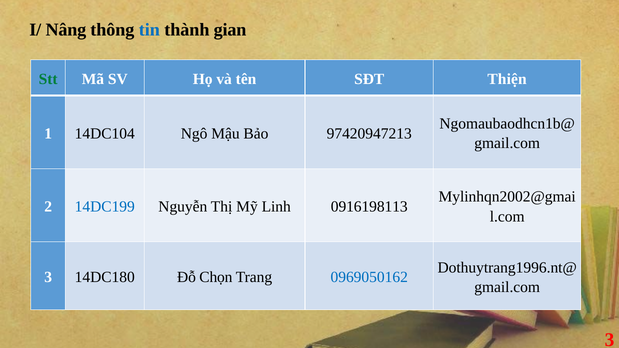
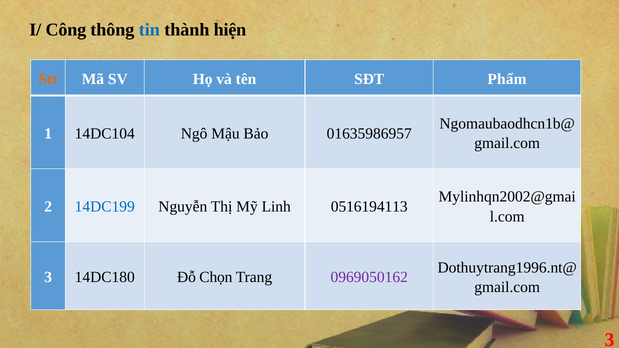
Nâng: Nâng -> Công
gian: gian -> hiện
Stt colour: green -> orange
Thiện: Thiện -> Phẩm
97420947213: 97420947213 -> 01635986957
0916198113: 0916198113 -> 0516194113
0969050162 colour: blue -> purple
